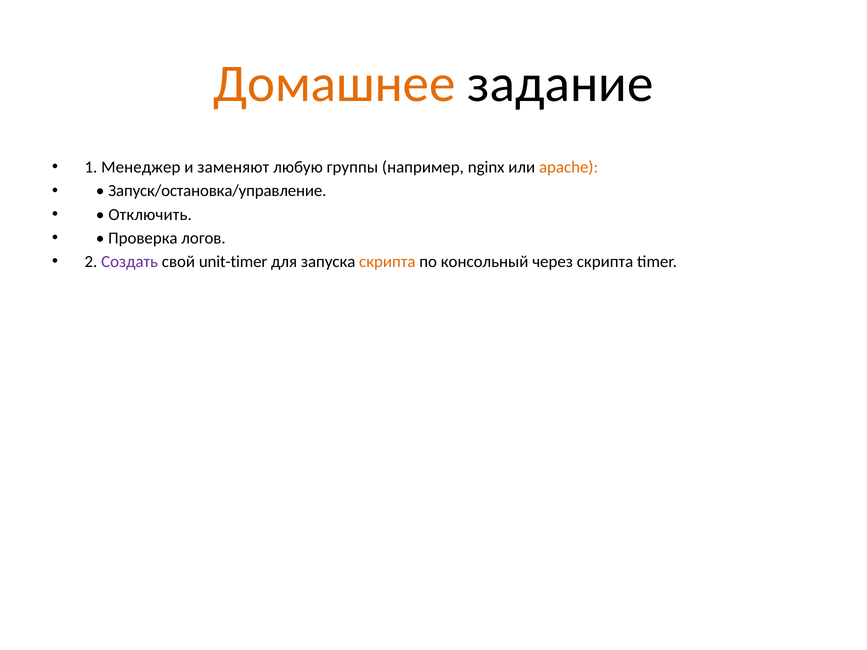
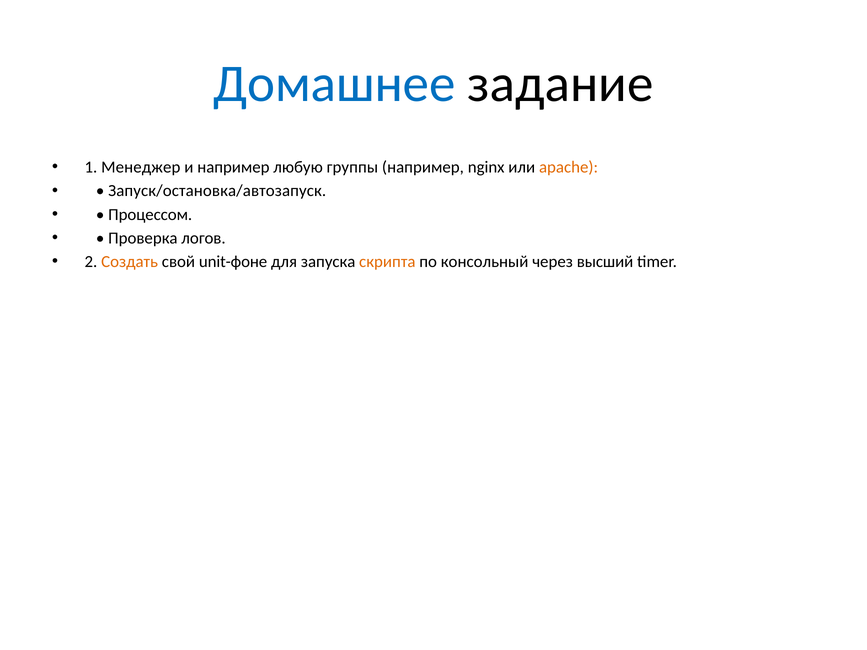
Домашнее colour: orange -> blue
и заменяют: заменяют -> например
Запуск/остановка/управление: Запуск/остановка/управление -> Запуск/остановка/автозапуск
Отключить: Отключить -> Процессом
Создать colour: purple -> orange
unit-timer: unit-timer -> unit-фоне
через скрипта: скрипта -> высший
